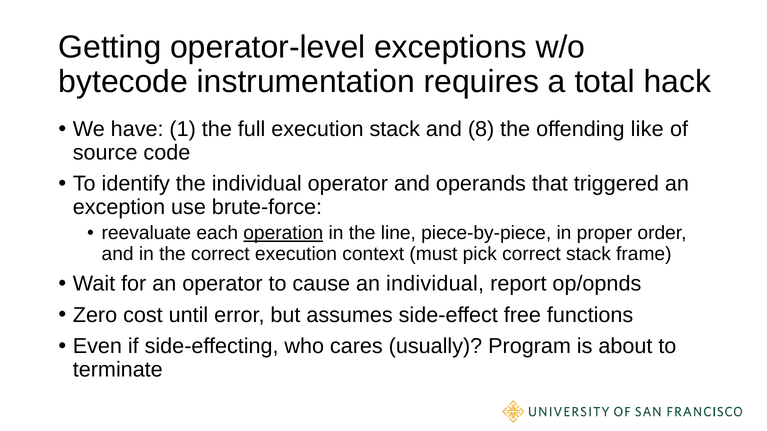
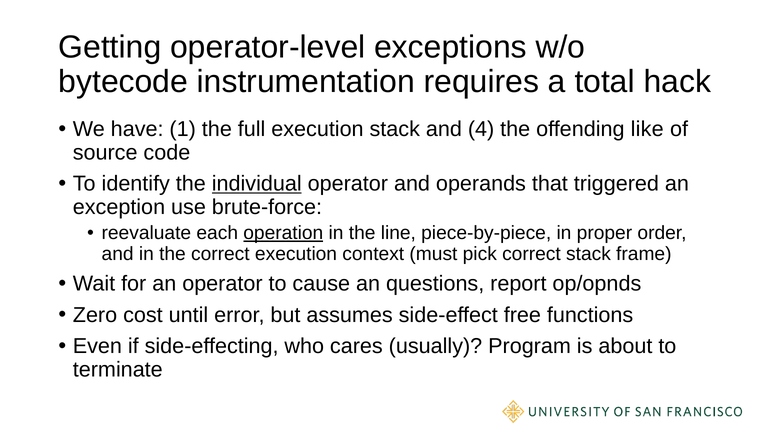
8: 8 -> 4
individual at (257, 184) underline: none -> present
an individual: individual -> questions
